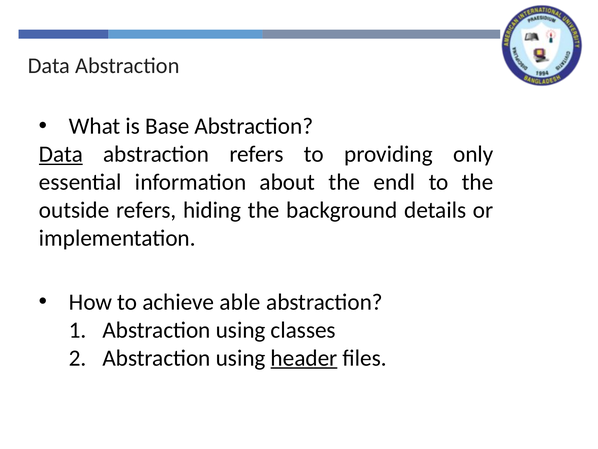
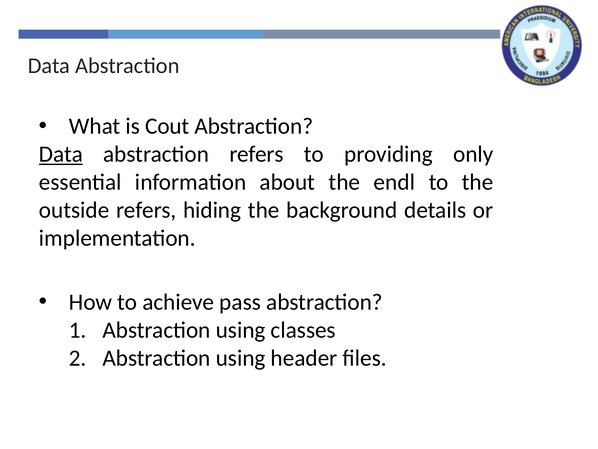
Base: Base -> Cout
able: able -> pass
header underline: present -> none
